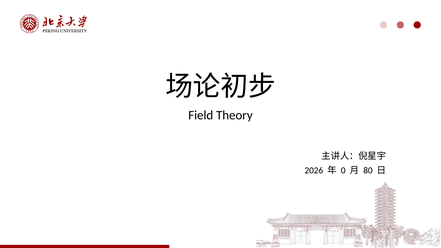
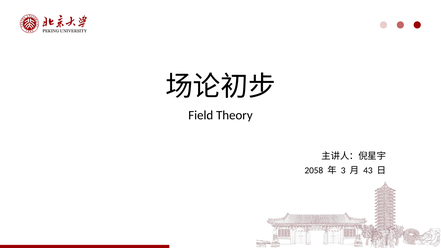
2026: 2026 -> 2058
0: 0 -> 3
80: 80 -> 43
